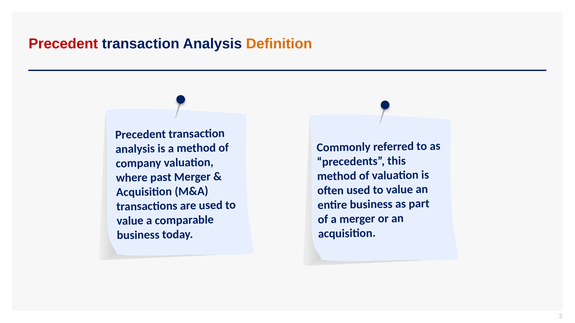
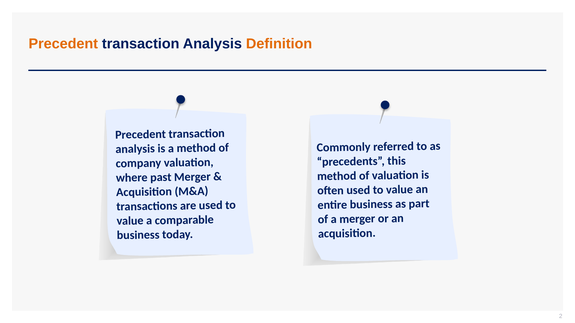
Precedent at (63, 44) colour: red -> orange
